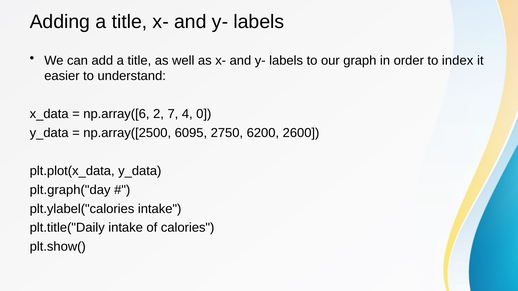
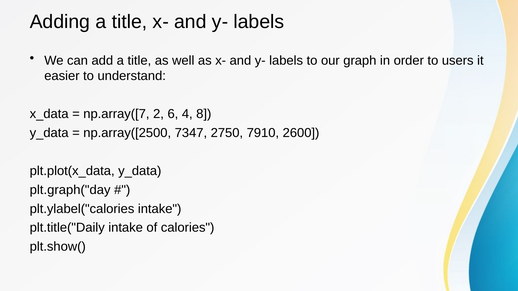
index: index -> users
np.array([6: np.array([6 -> np.array([7
7: 7 -> 6
0: 0 -> 8
6095: 6095 -> 7347
6200: 6200 -> 7910
